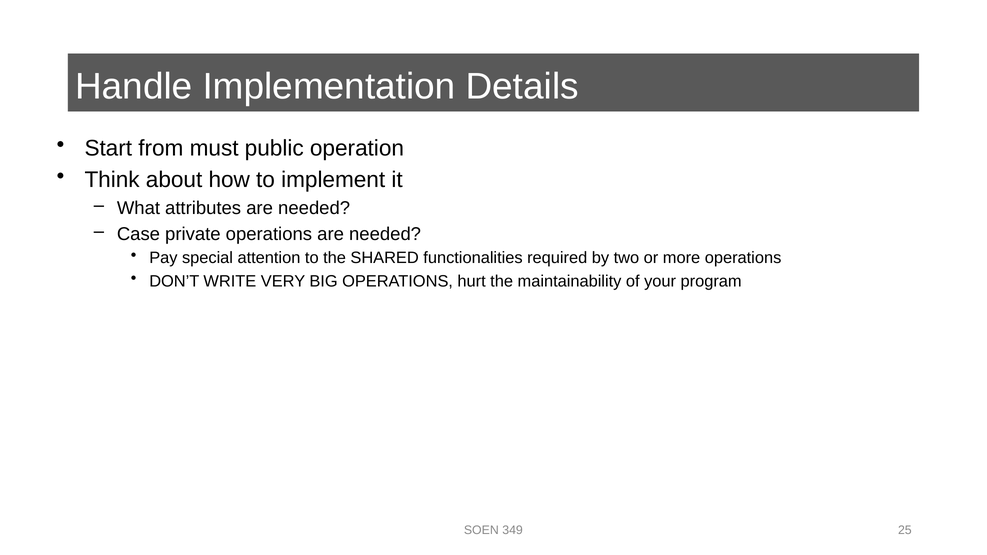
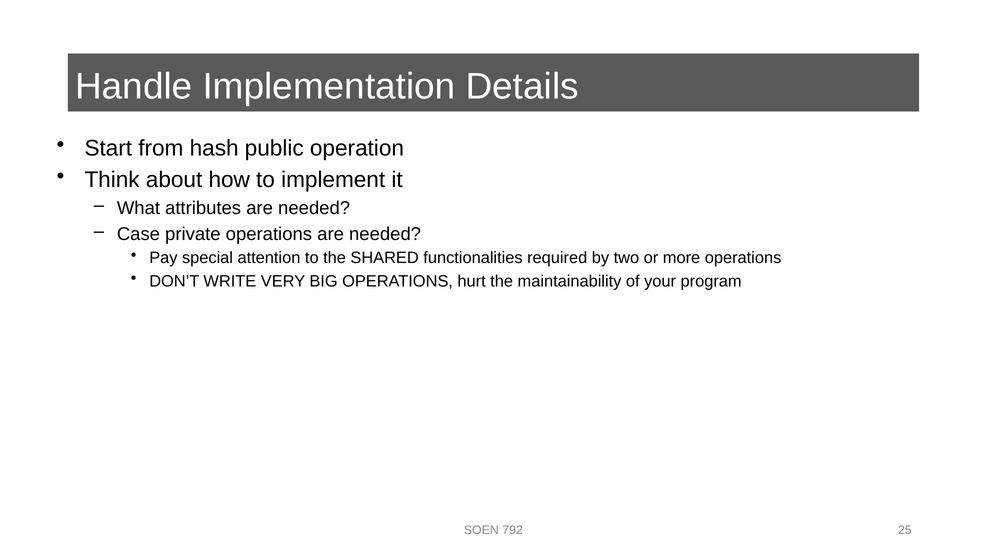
must: must -> hash
349: 349 -> 792
